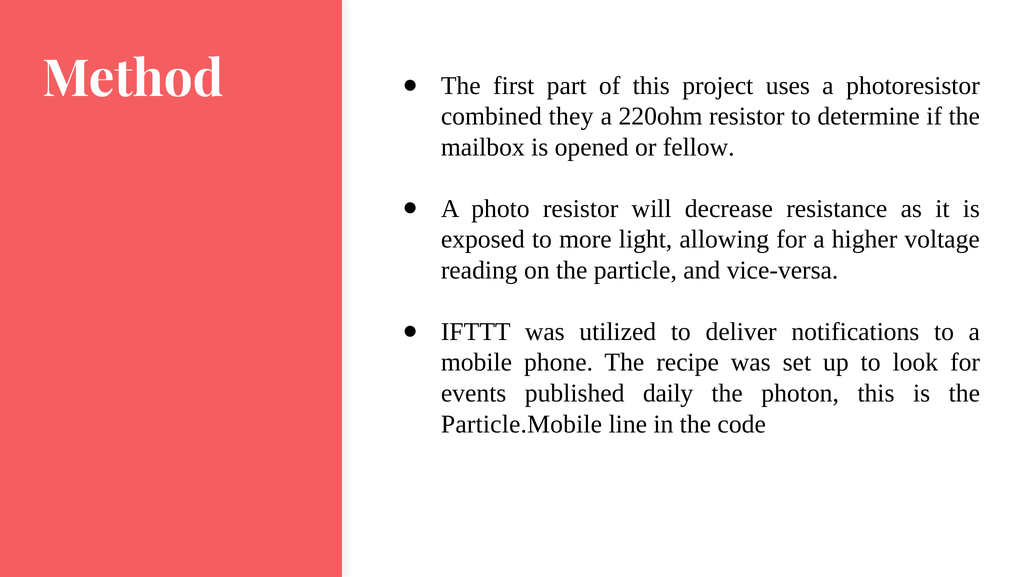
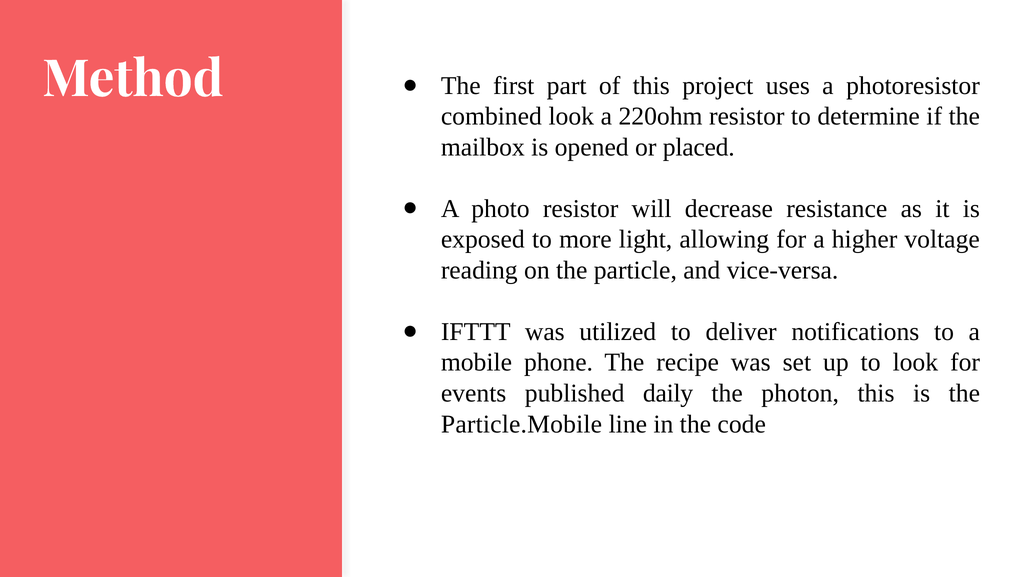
combined they: they -> look
fellow: fellow -> placed
